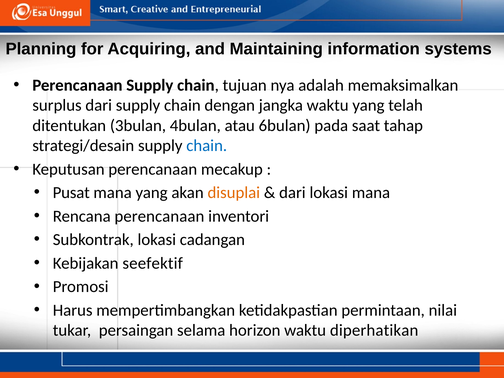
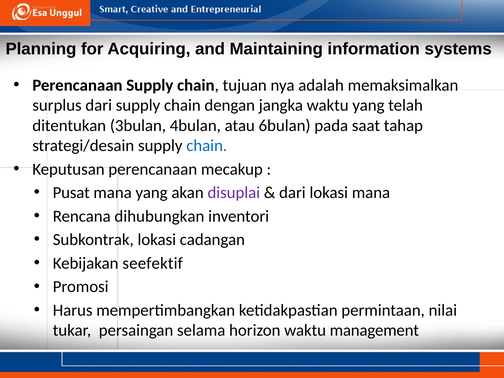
disuplai colour: orange -> purple
Rencana perencanaan: perencanaan -> dihubungkan
diperhatikan: diperhatikan -> management
